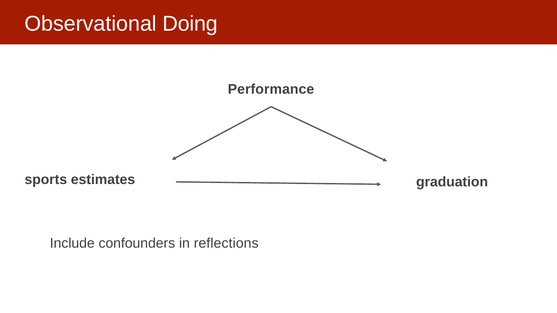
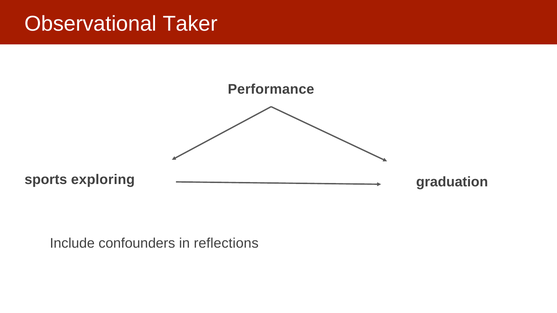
Doing: Doing -> Taker
estimates: estimates -> exploring
